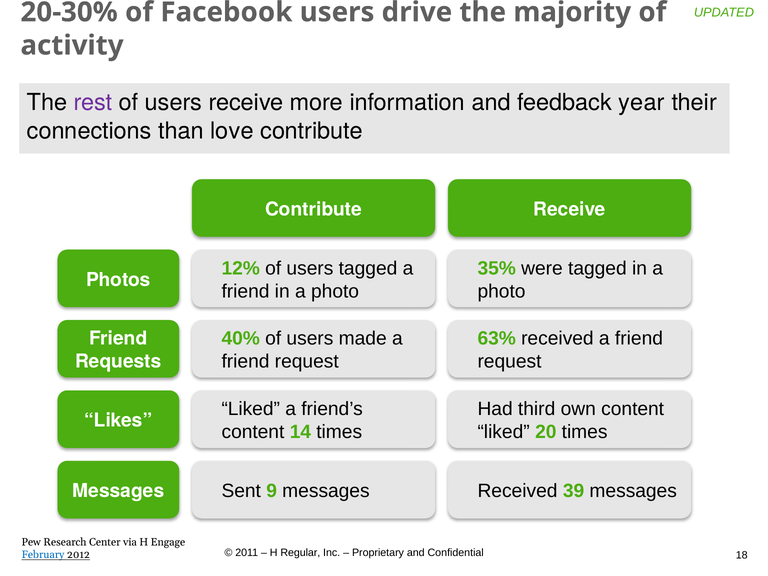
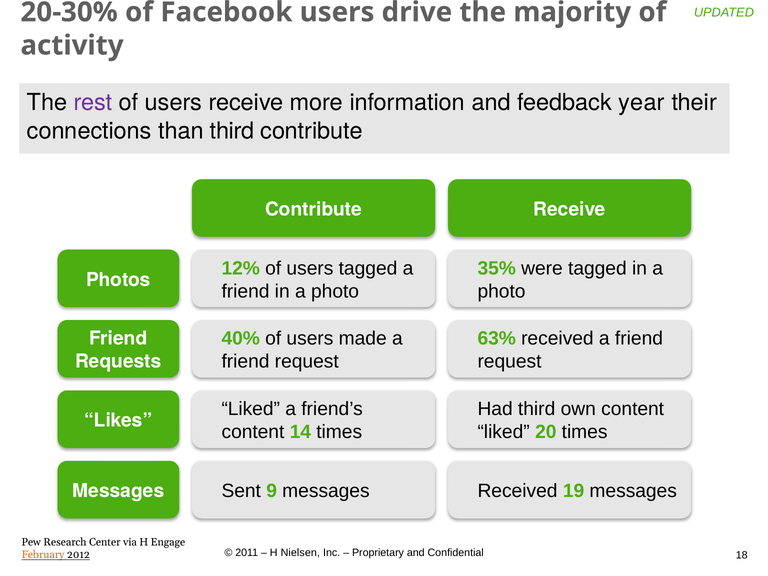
than love: love -> third
39: 39 -> 19
Regular: Regular -> Nielsen
February colour: blue -> orange
